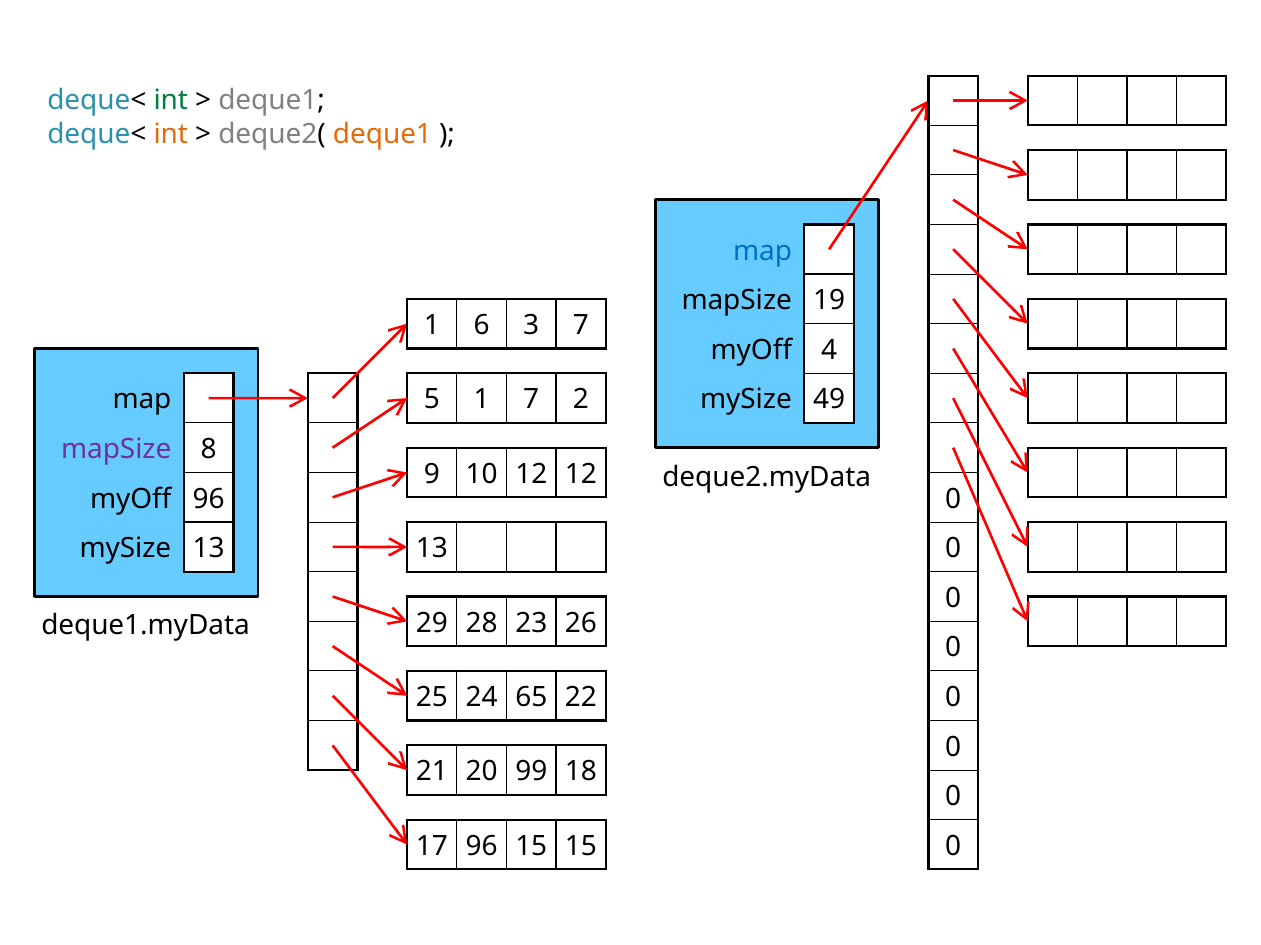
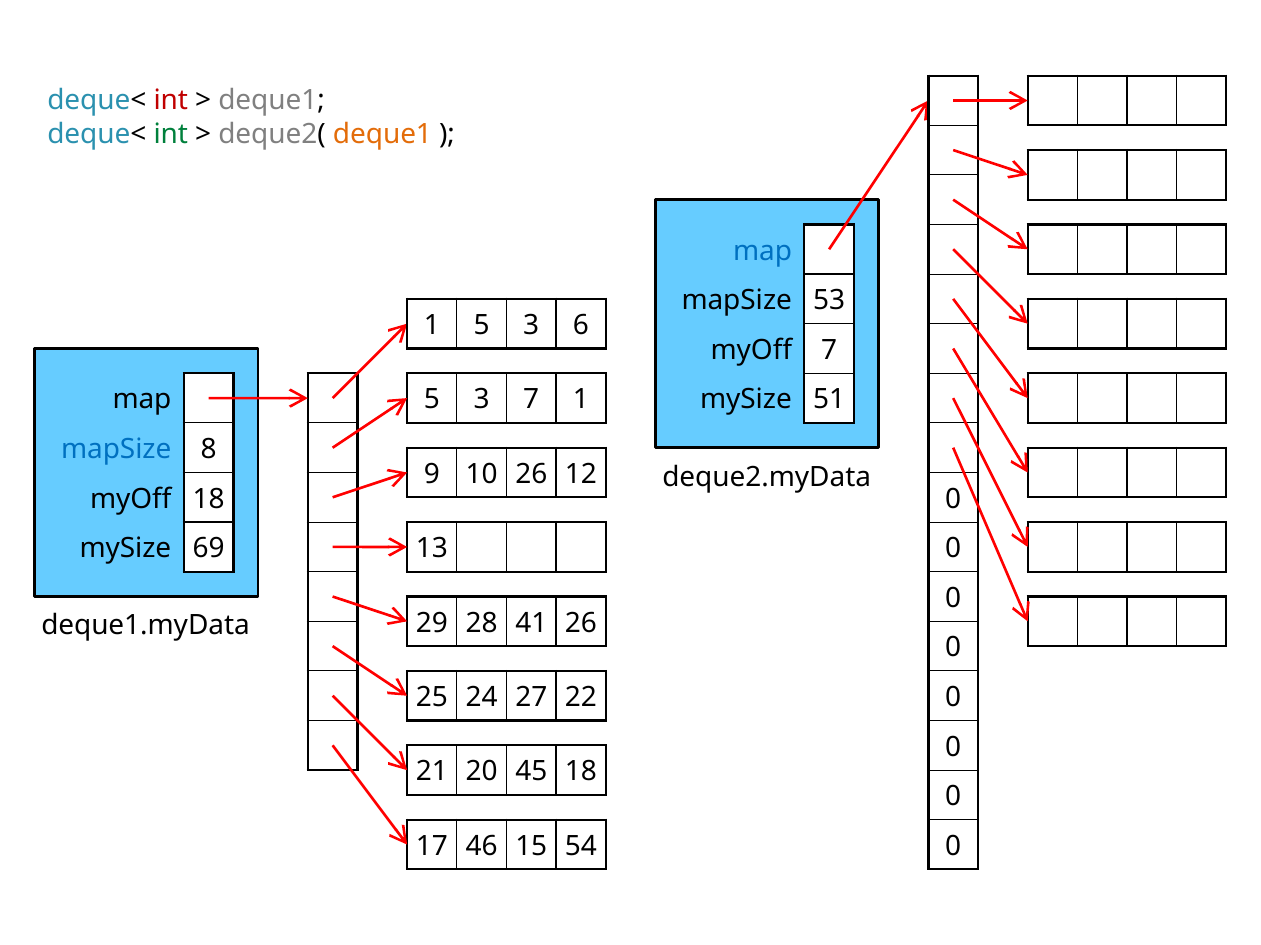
int at (171, 101) colour: green -> red
int at (171, 134) colour: orange -> green
19: 19 -> 53
1 6: 6 -> 5
3 7: 7 -> 6
myOff 4: 4 -> 7
1 at (482, 400): 1 -> 3
7 2: 2 -> 1
49: 49 -> 51
mapSize at (116, 450) colour: purple -> blue
10 12: 12 -> 26
myOff 96: 96 -> 18
mySize 13: 13 -> 69
23: 23 -> 41
65: 65 -> 27
99: 99 -> 45
17 96: 96 -> 46
15 15: 15 -> 54
